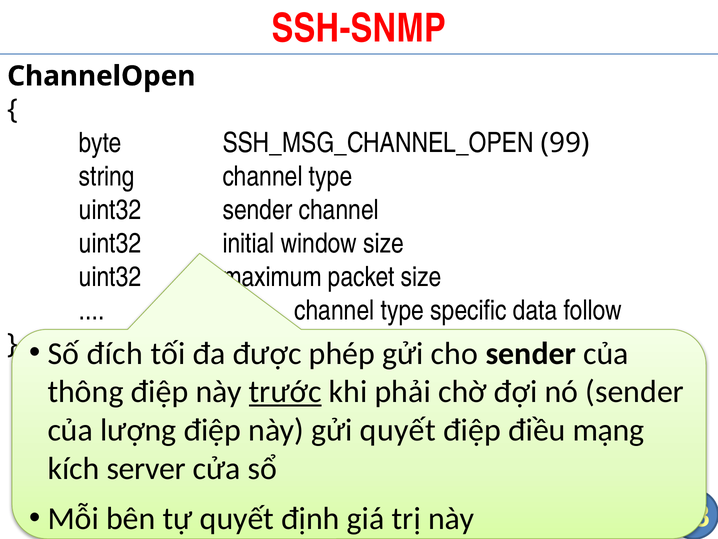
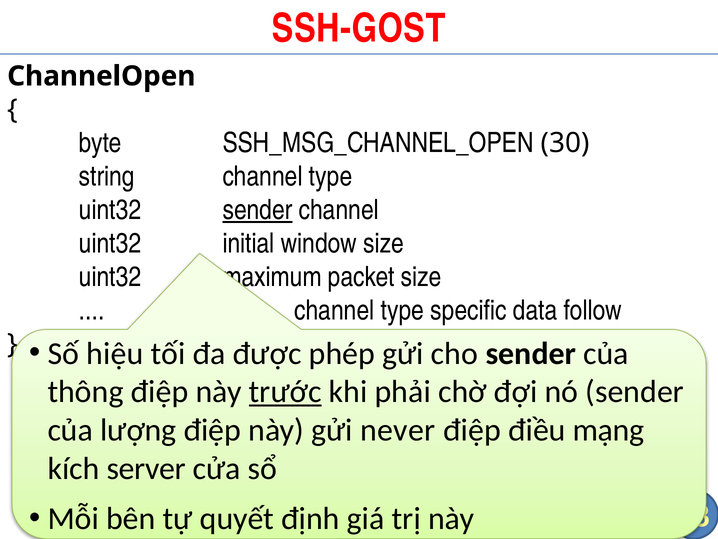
SSH-SNMP: SSH-SNMP -> SSH-GOST
99: 99 -> 30
sender at (258, 210) underline: none -> present
đích: đích -> hiệu
gửi quyết: quyết -> never
